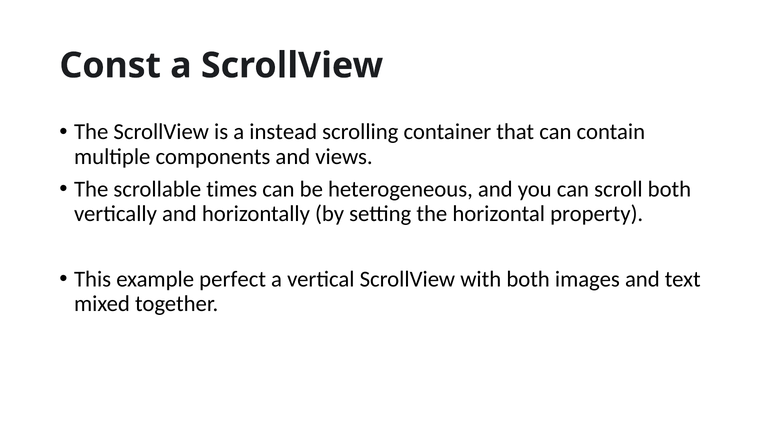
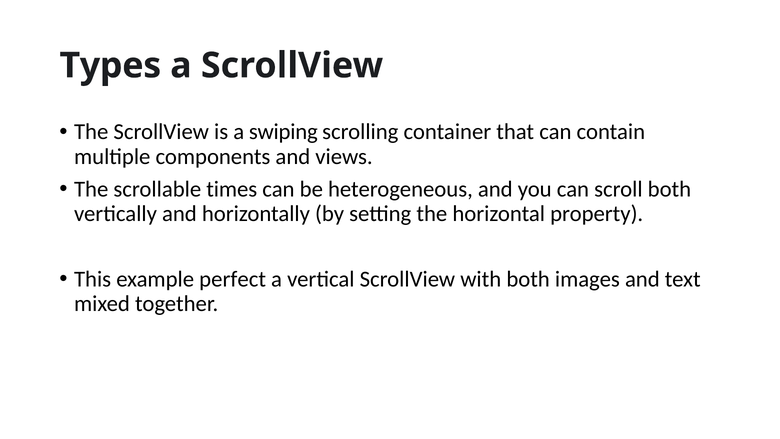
Const: Const -> Types
instead: instead -> swiping
